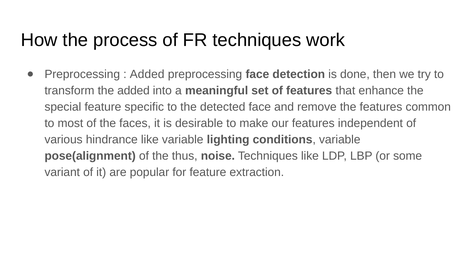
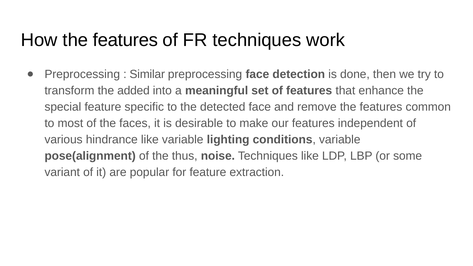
How the process: process -> features
Added at (147, 74): Added -> Similar
